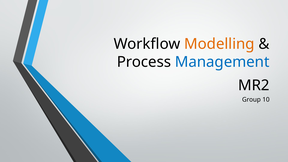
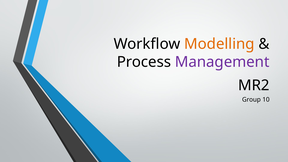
Management colour: blue -> purple
